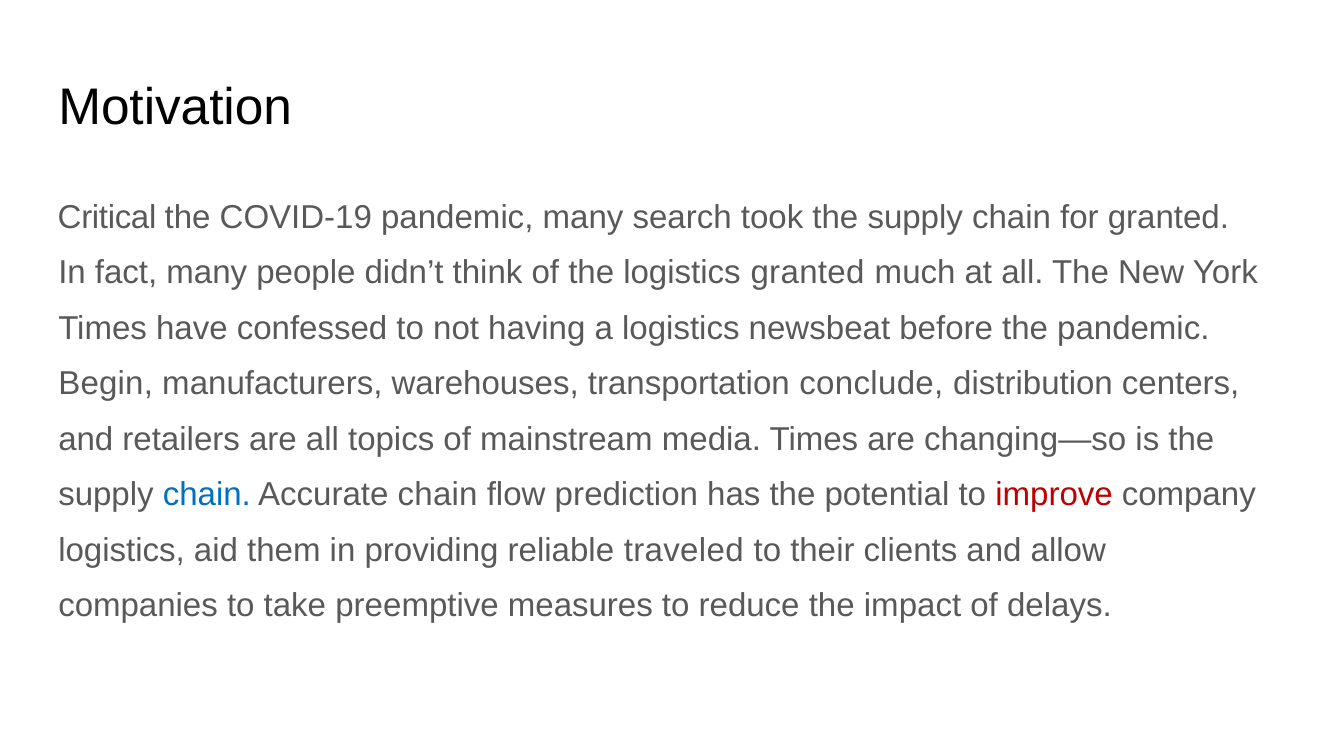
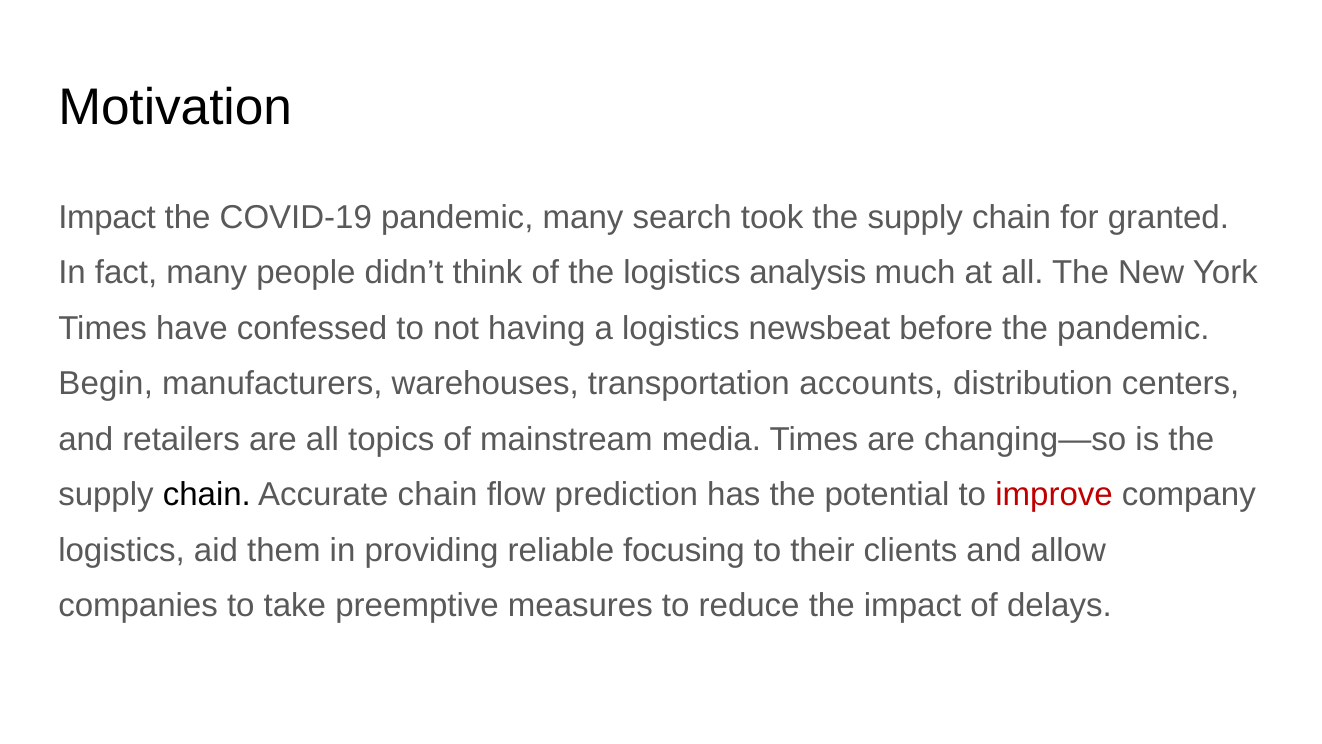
Critical at (107, 217): Critical -> Impact
logistics granted: granted -> analysis
conclude: conclude -> accounts
chain at (207, 495) colour: blue -> black
traveled: traveled -> focusing
